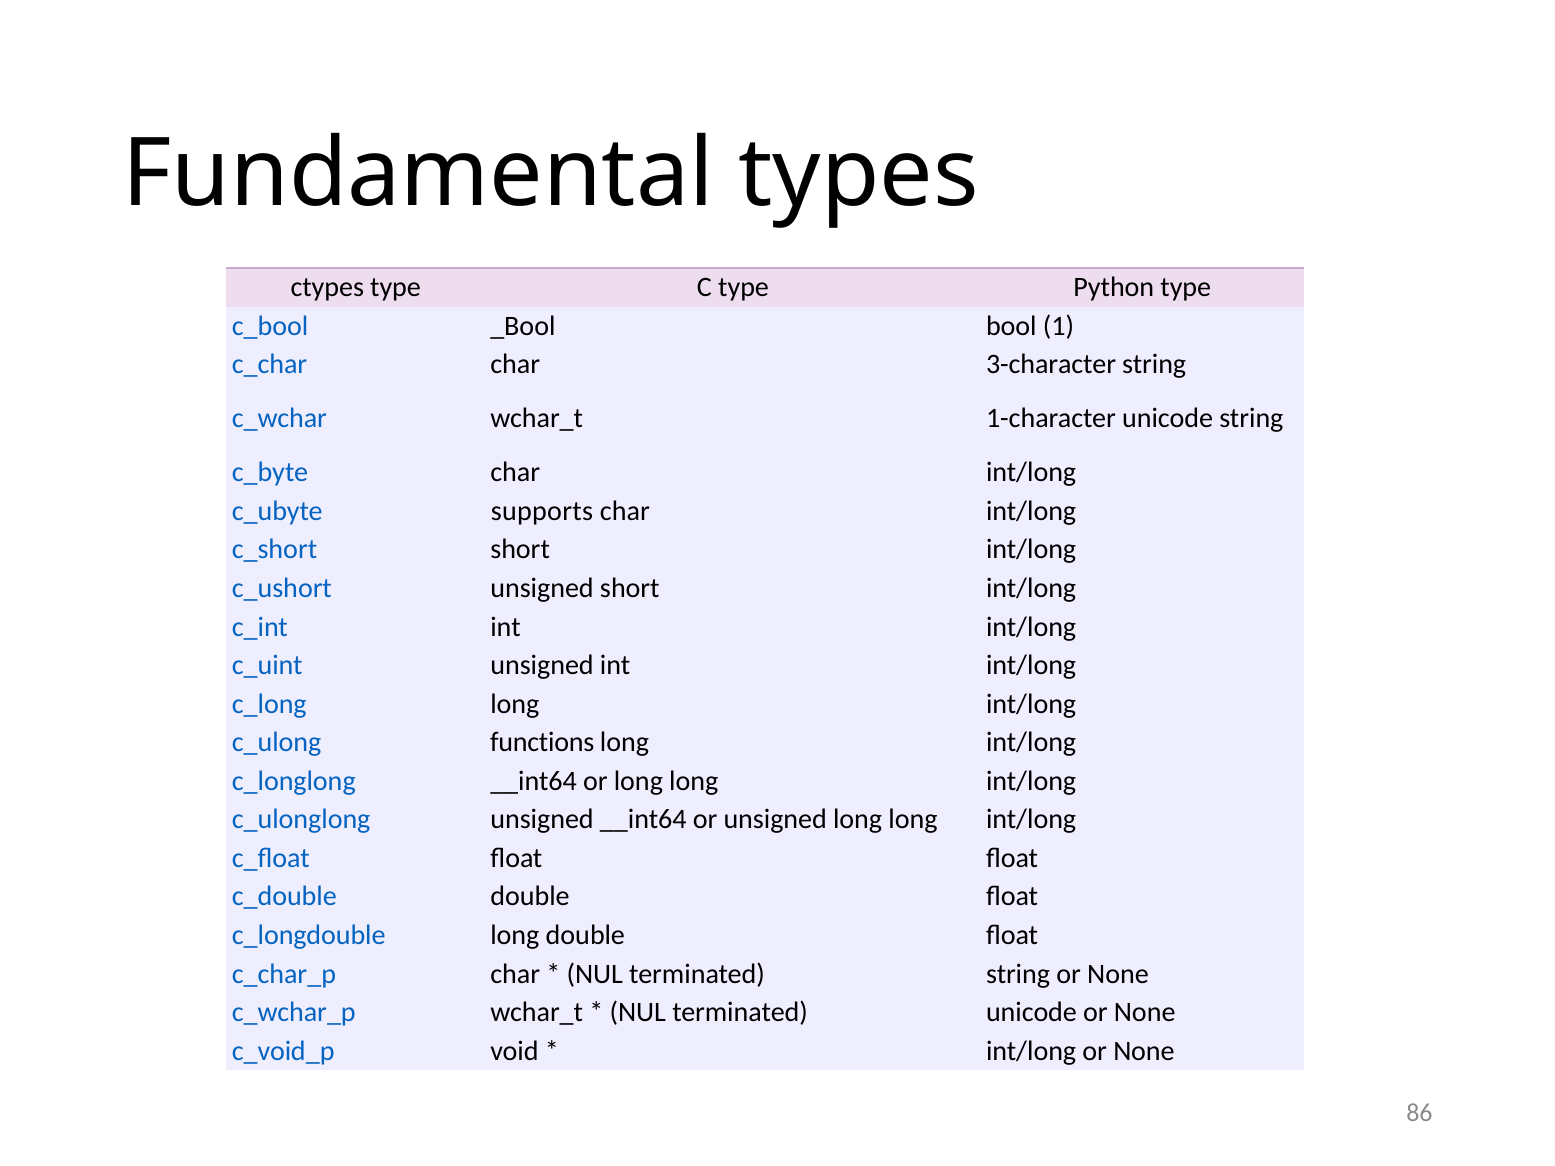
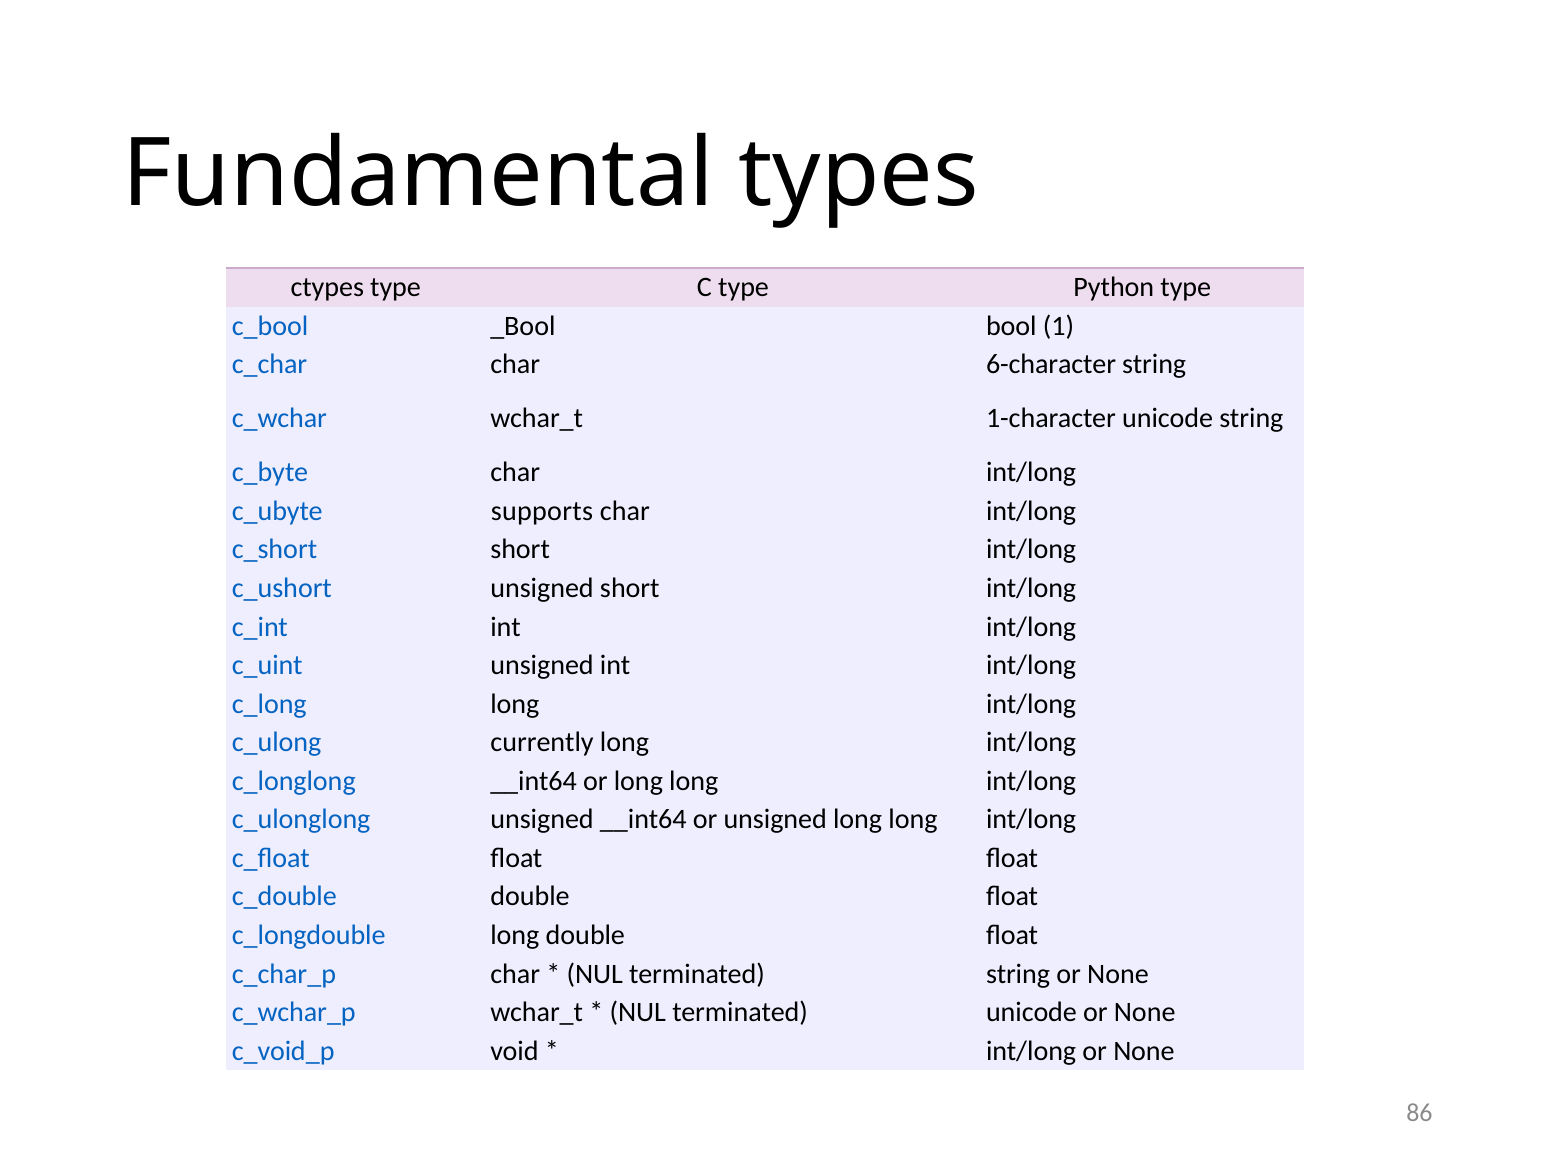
3-character: 3-character -> 6-character
functions: functions -> currently
